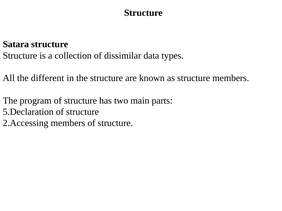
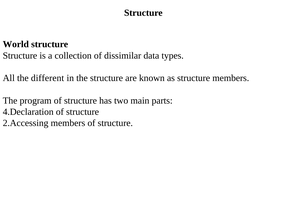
Satara: Satara -> World
5.Declaration: 5.Declaration -> 4.Declaration
